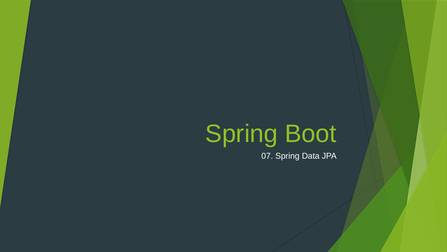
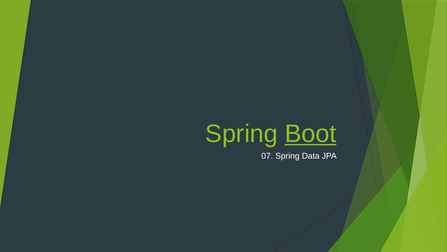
Boot underline: none -> present
